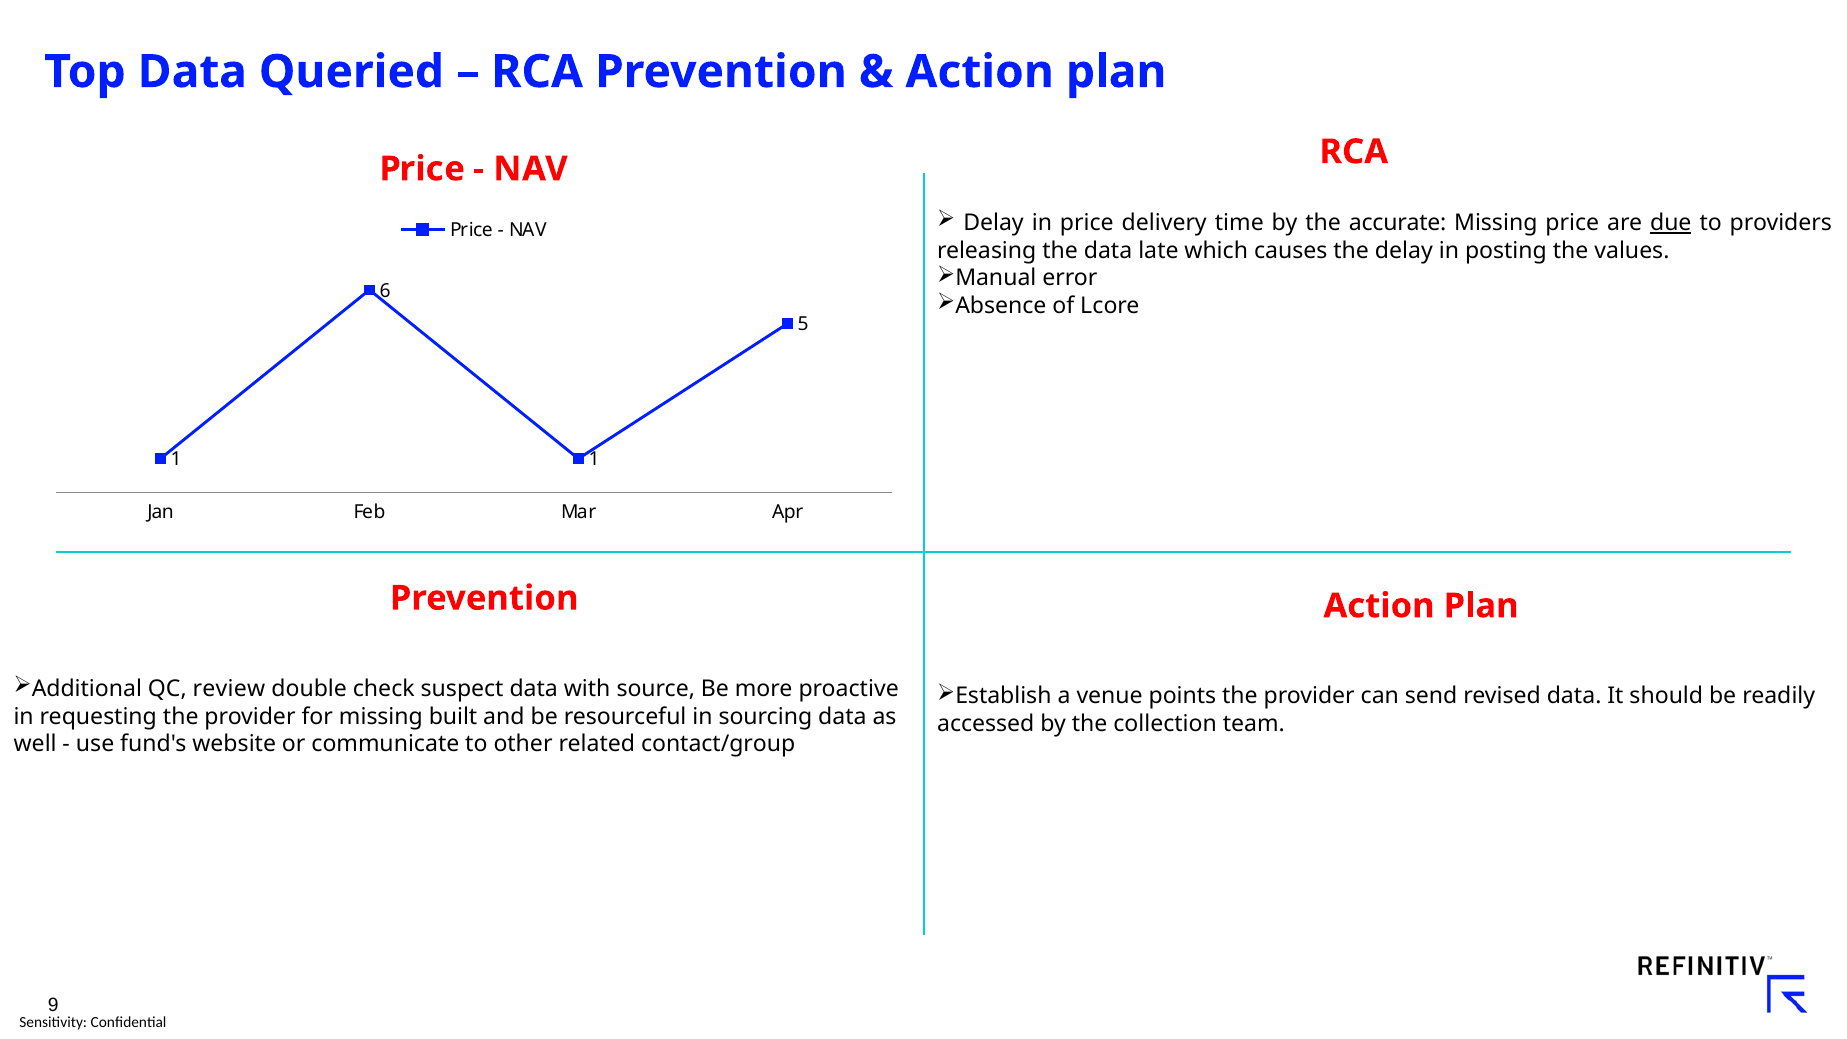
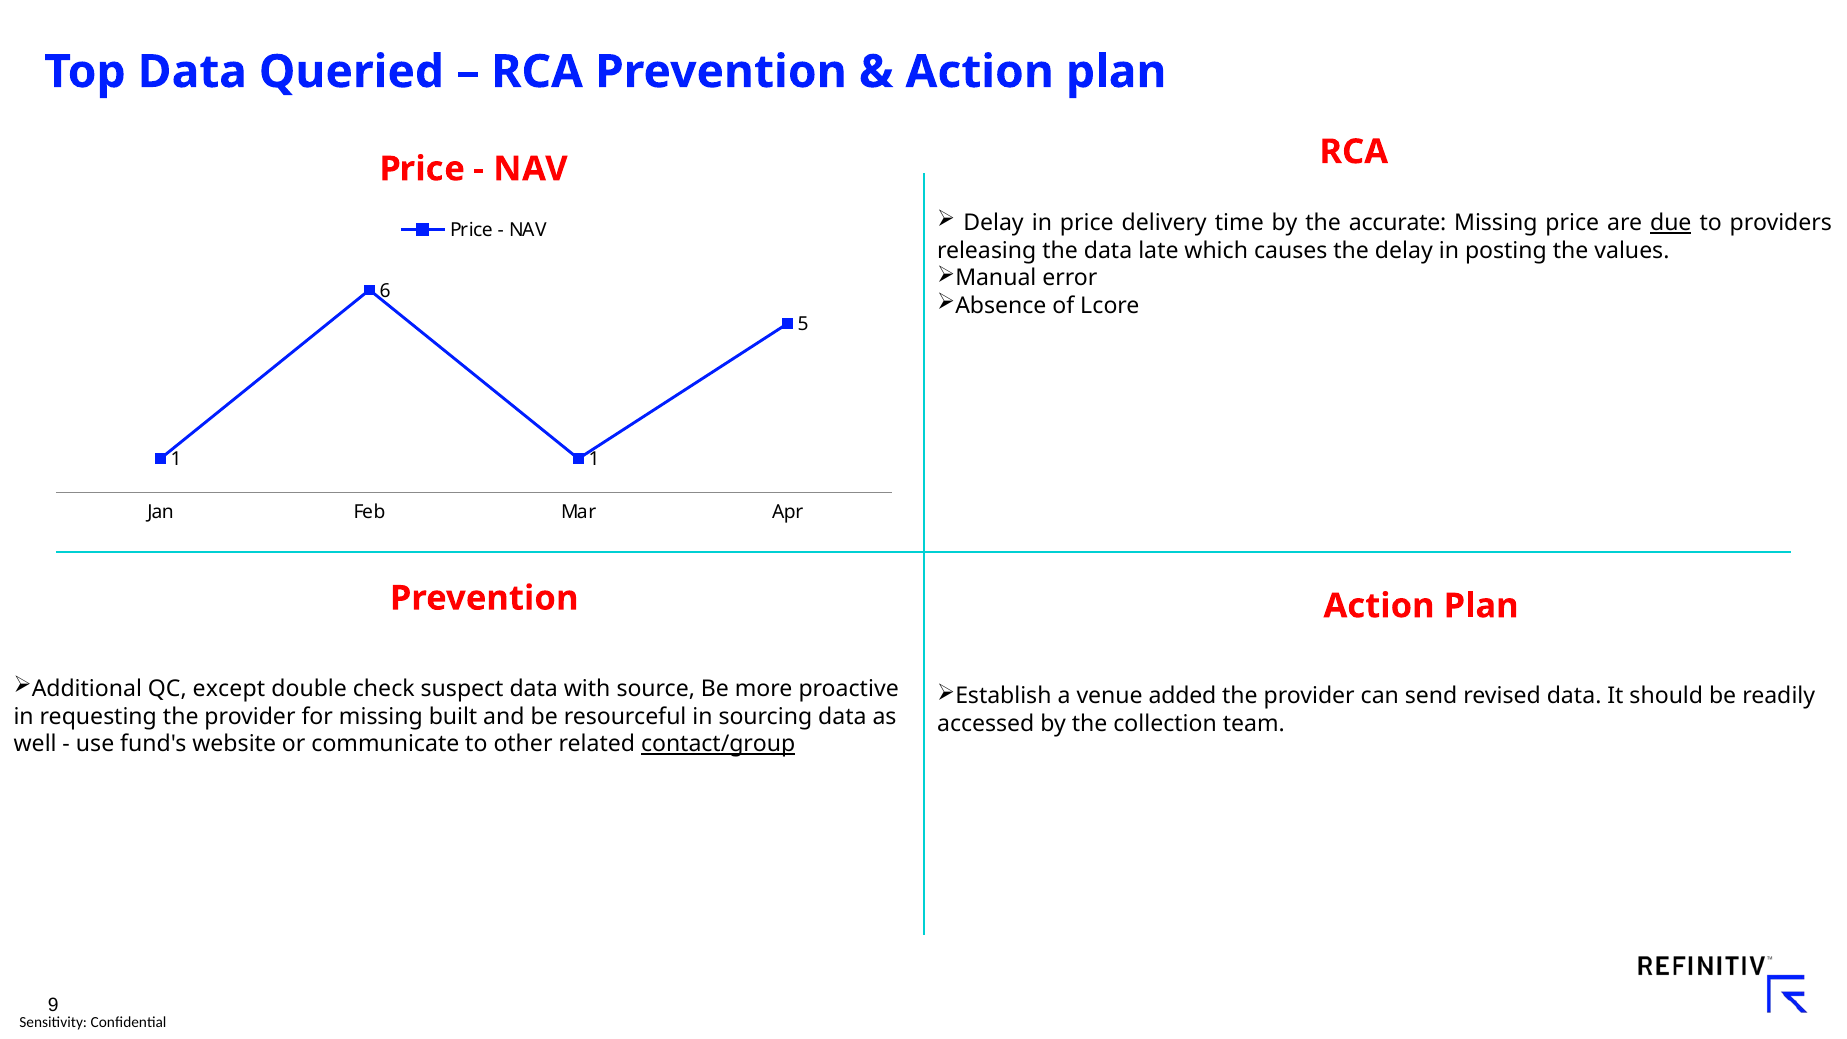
review: review -> except
points: points -> added
contact/group underline: none -> present
